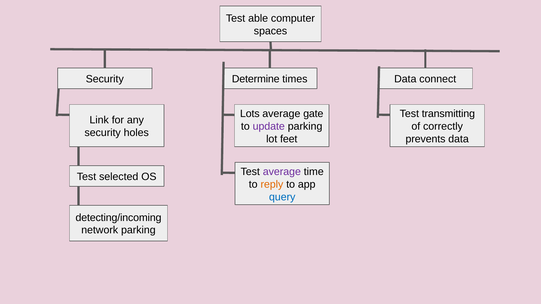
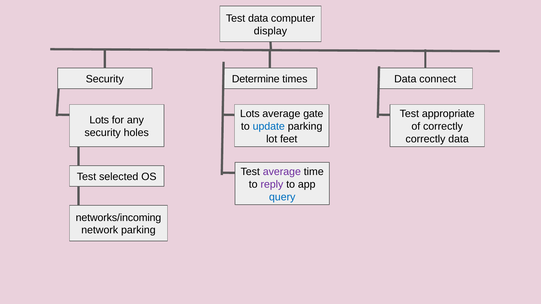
Test able: able -> data
spaces: spaces -> display
transmitting: transmitting -> appropriate
Link at (99, 120): Link -> Lots
update colour: purple -> blue
prevents at (426, 139): prevents -> correctly
reply colour: orange -> purple
detecting/incoming: detecting/incoming -> networks/incoming
